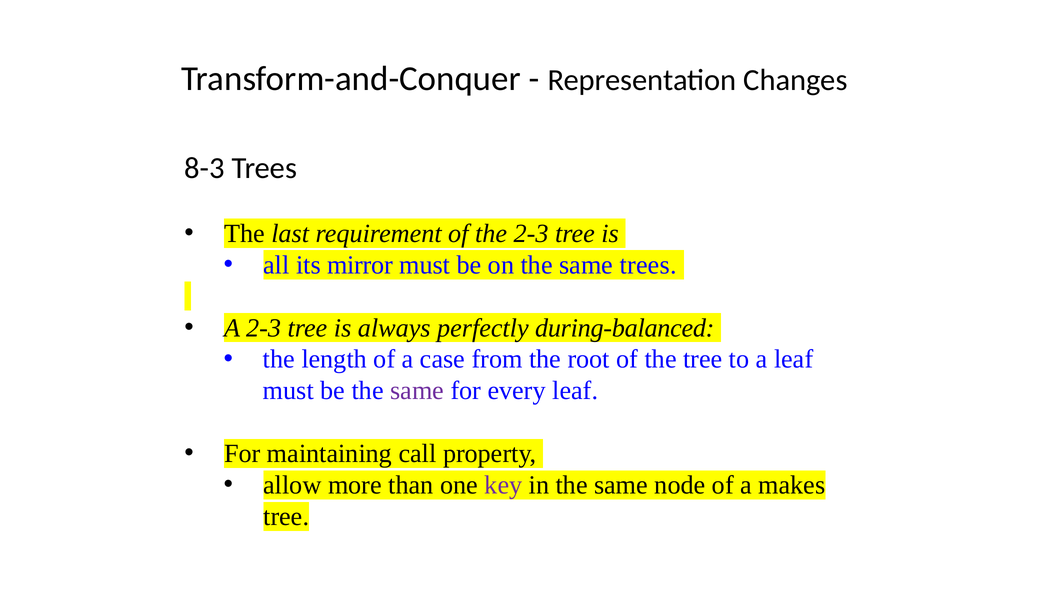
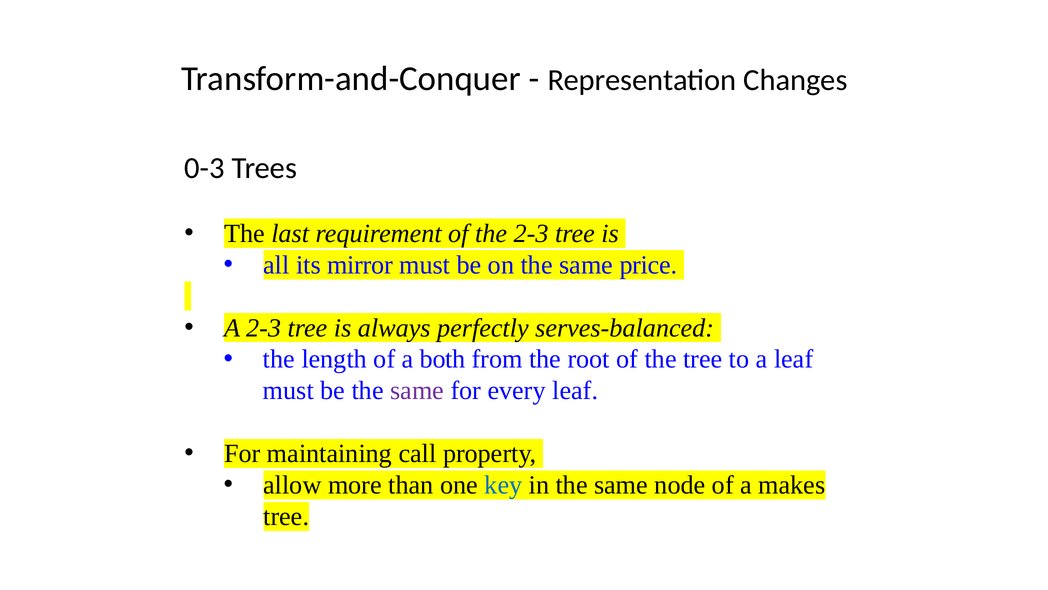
8-3: 8-3 -> 0-3
same trees: trees -> price
during-balanced: during-balanced -> serves-balanced
case: case -> both
key colour: purple -> blue
